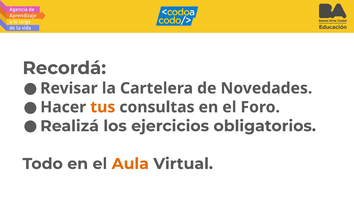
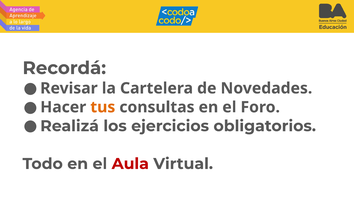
Aula colour: orange -> red
